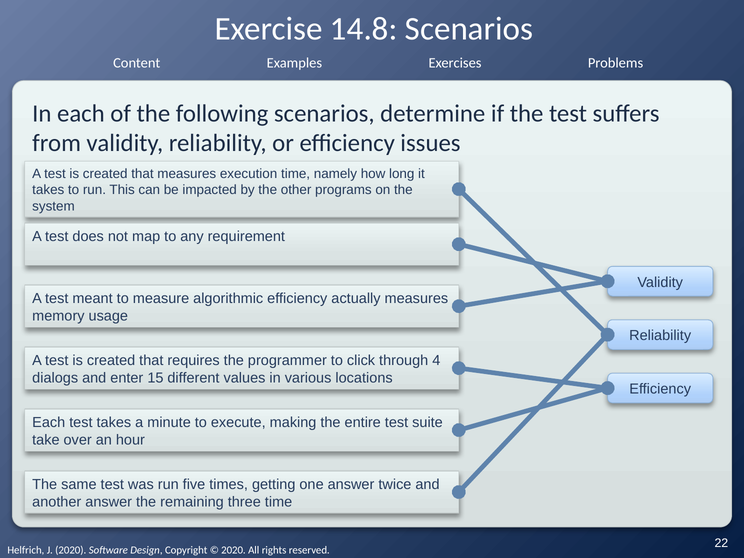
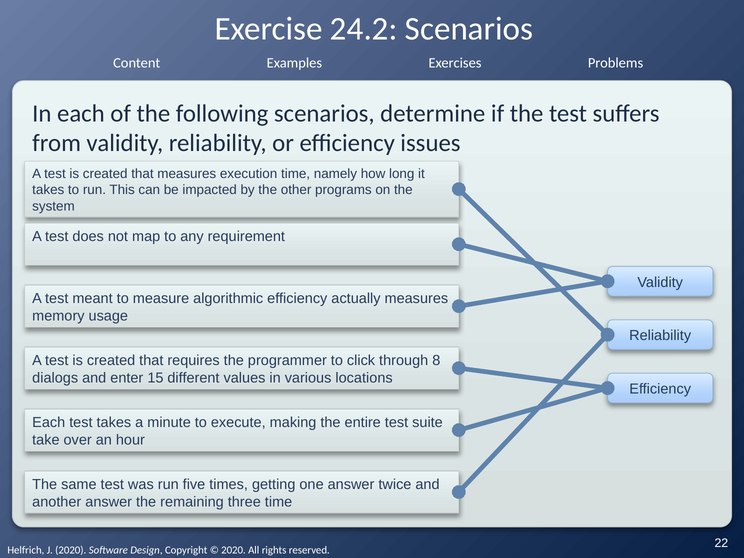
14.8: 14.8 -> 24.2
4: 4 -> 8
